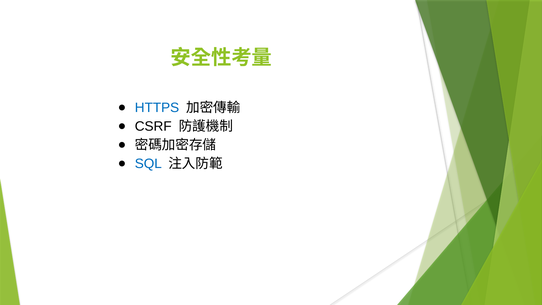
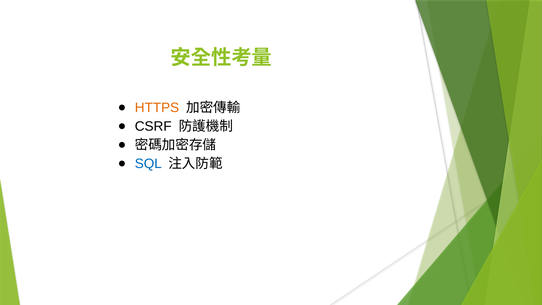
HTTPS colour: blue -> orange
